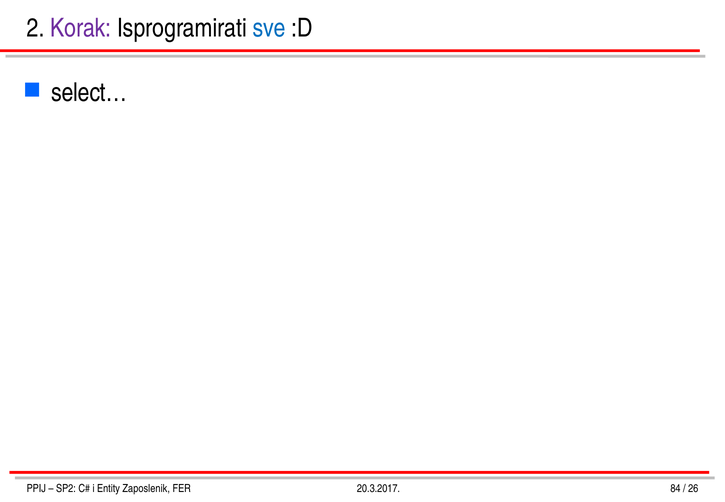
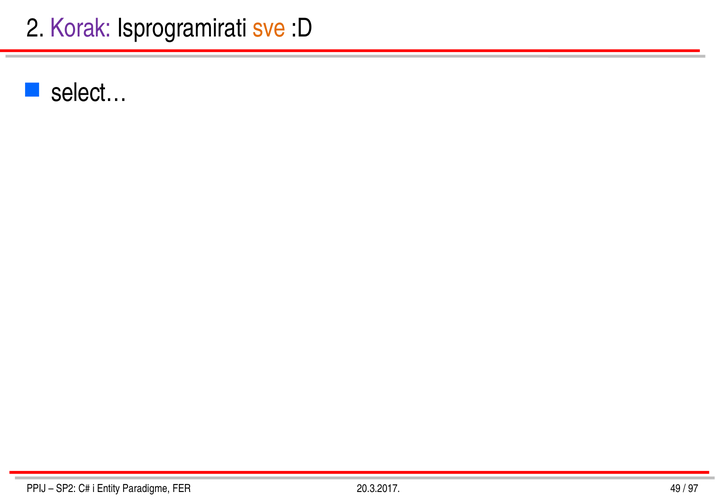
sve colour: blue -> orange
Zaposlenik: Zaposlenik -> Paradigme
84: 84 -> 49
26: 26 -> 97
